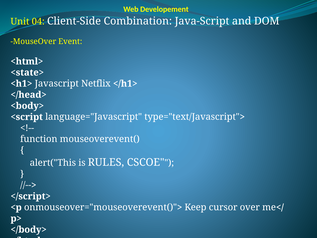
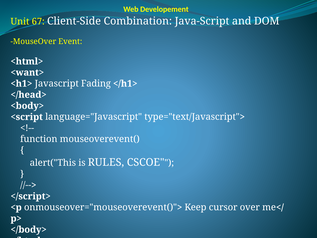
04: 04 -> 67
<state>: <state> -> <want>
Netflix: Netflix -> Fading
